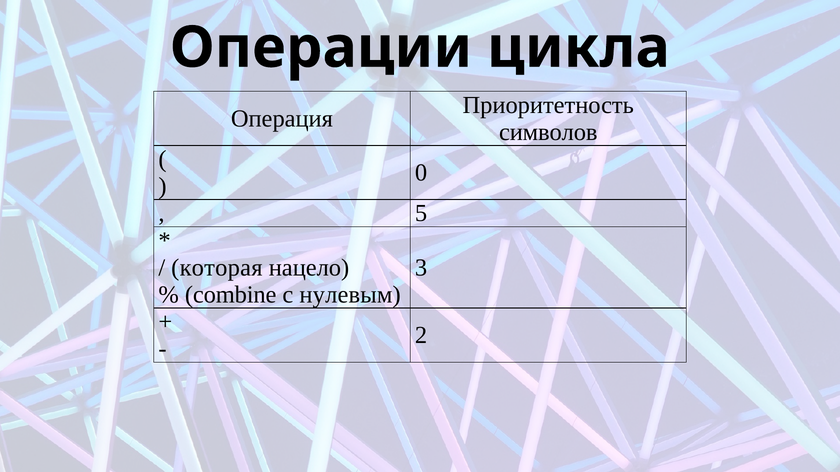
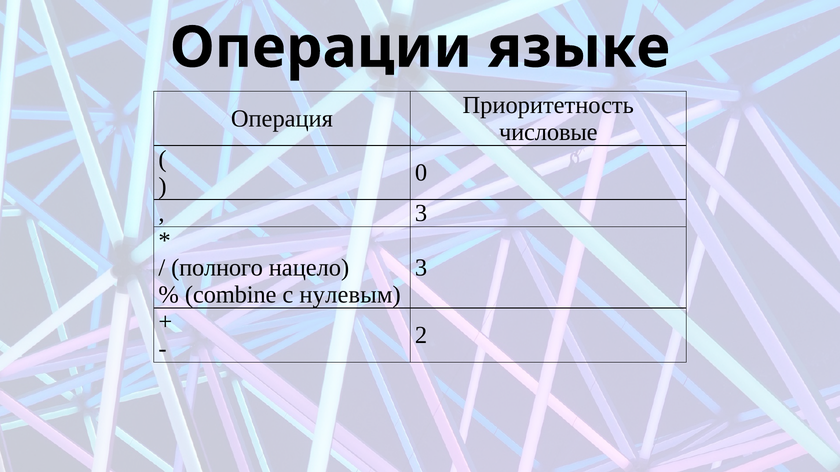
цикла: цикла -> языке
символов: символов -> числовые
5 at (421, 214): 5 -> 3
которая: которая -> полного
